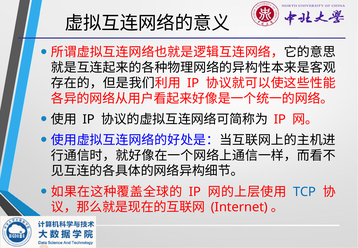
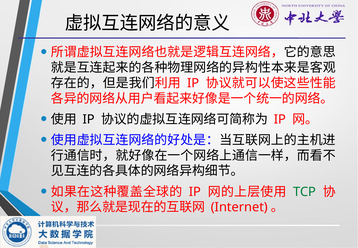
TCP colour: blue -> green
